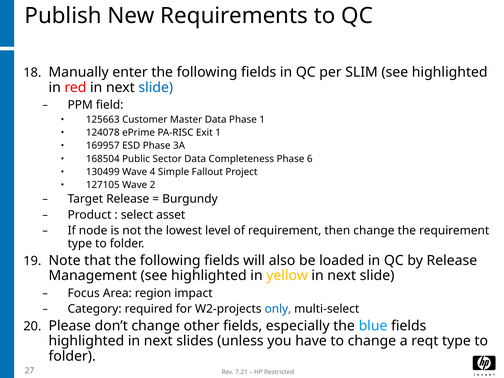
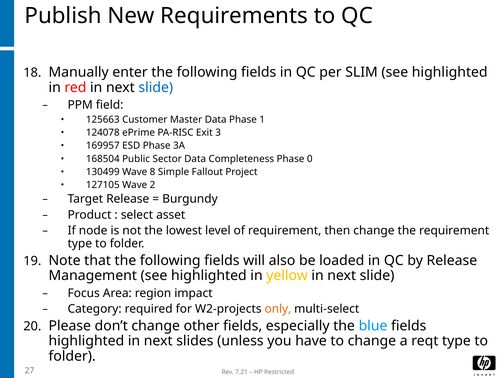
Exit 1: 1 -> 3
6: 6 -> 0
4: 4 -> 8
only colour: blue -> orange
